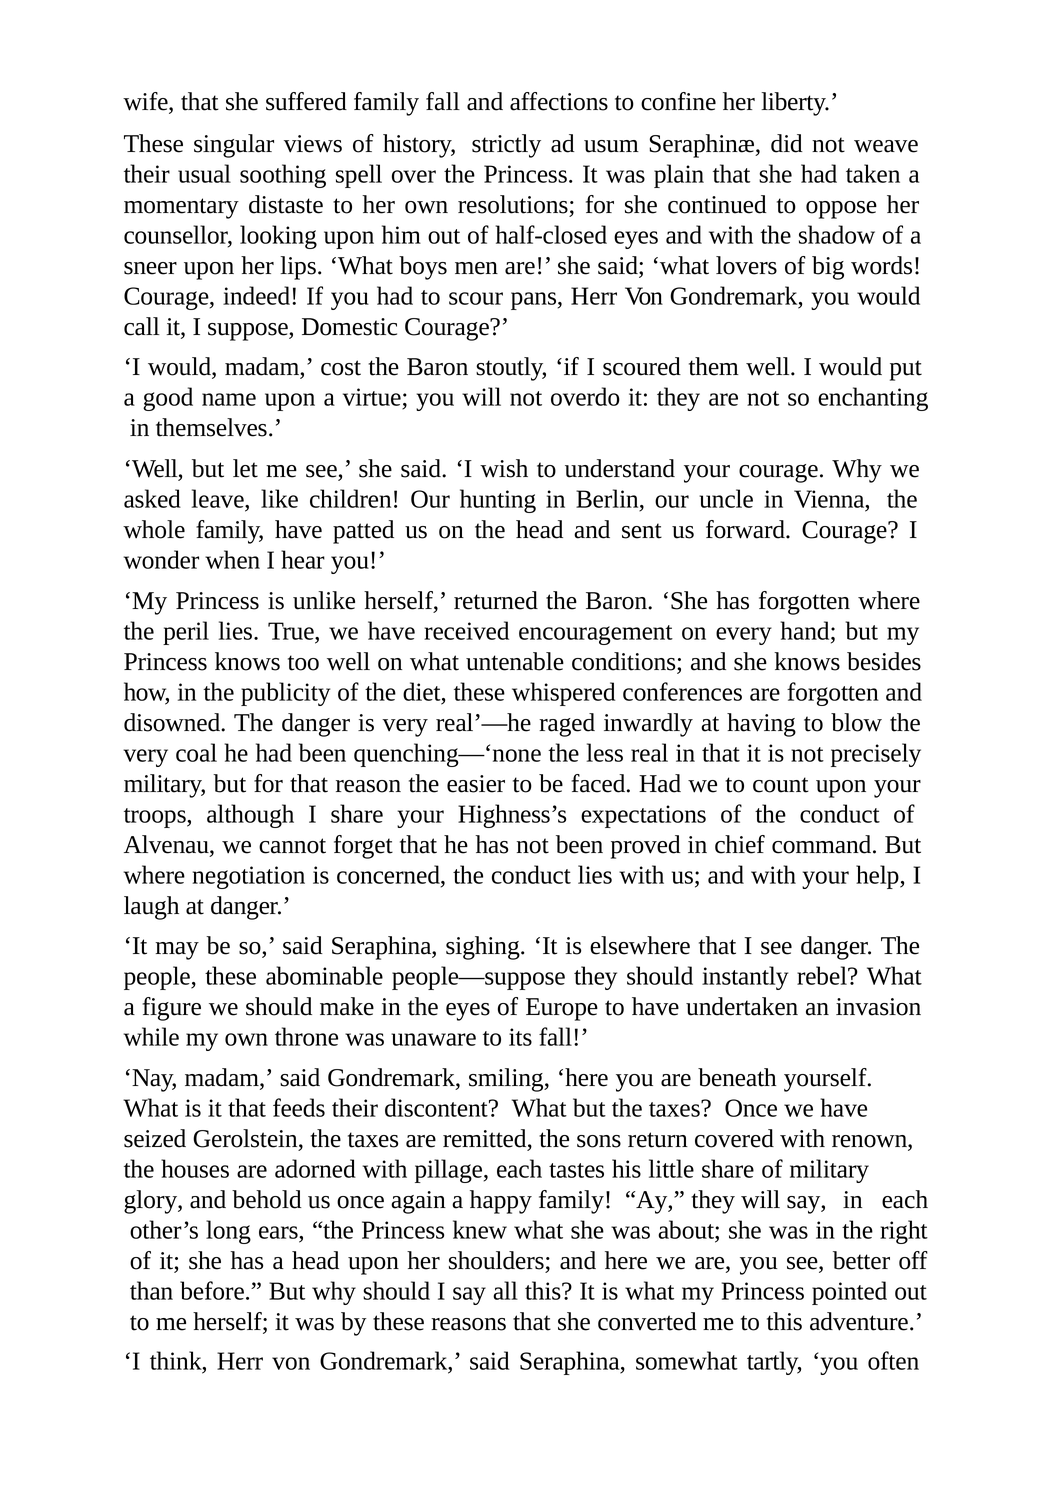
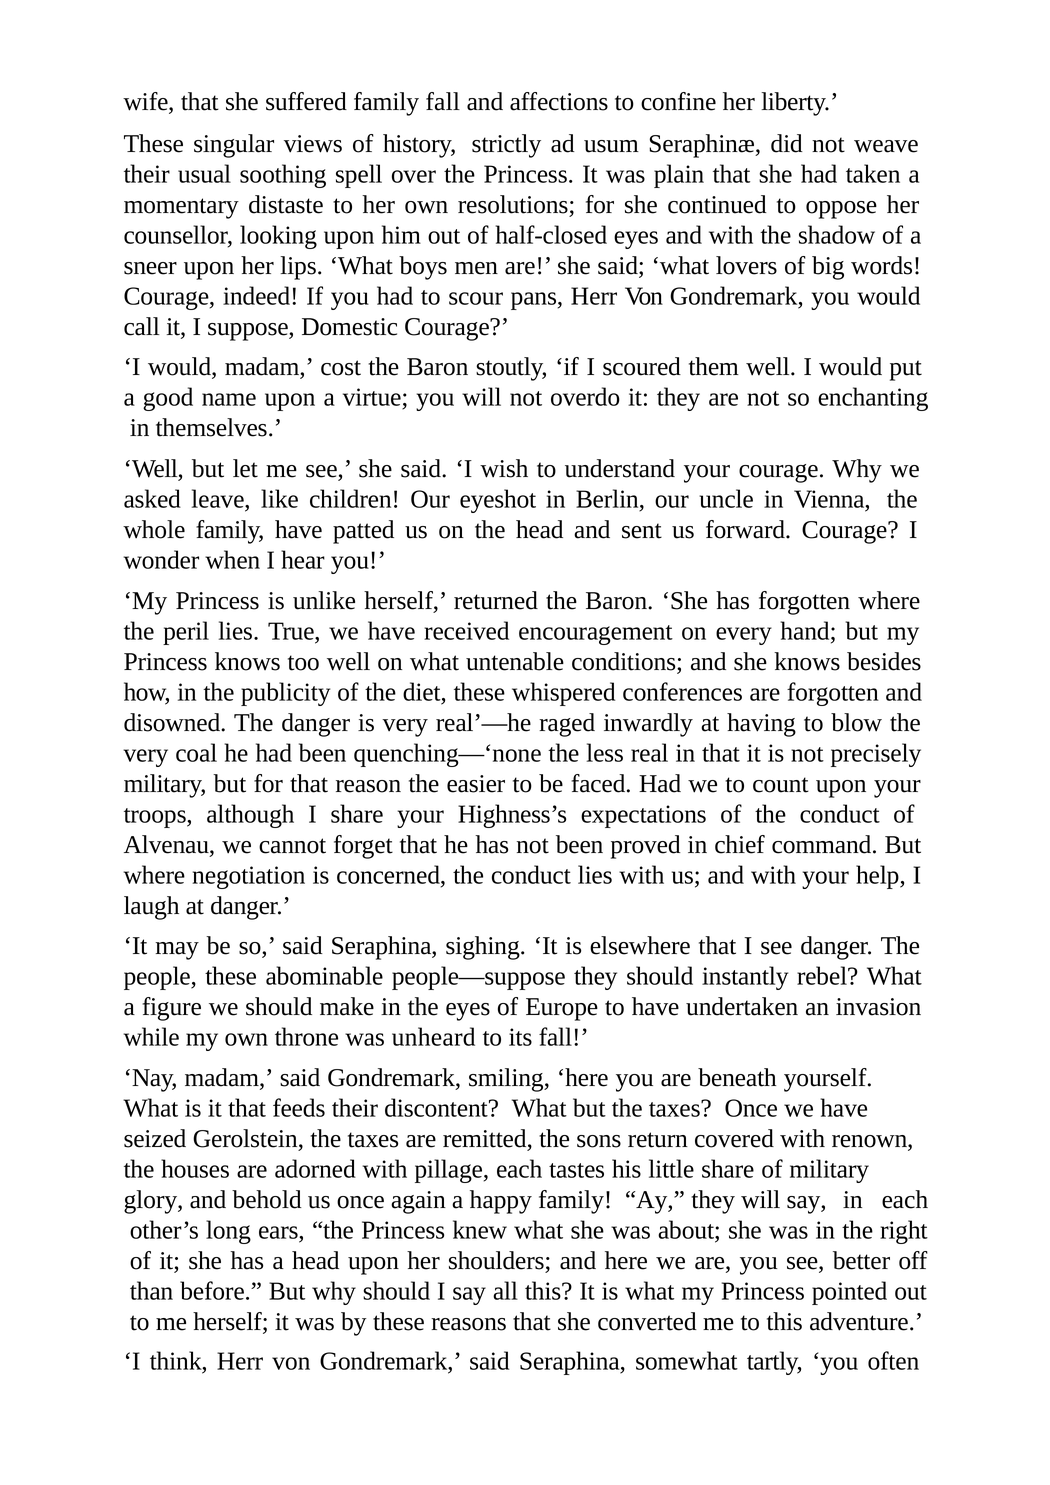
hunting: hunting -> eyeshot
unaware: unaware -> unheard
